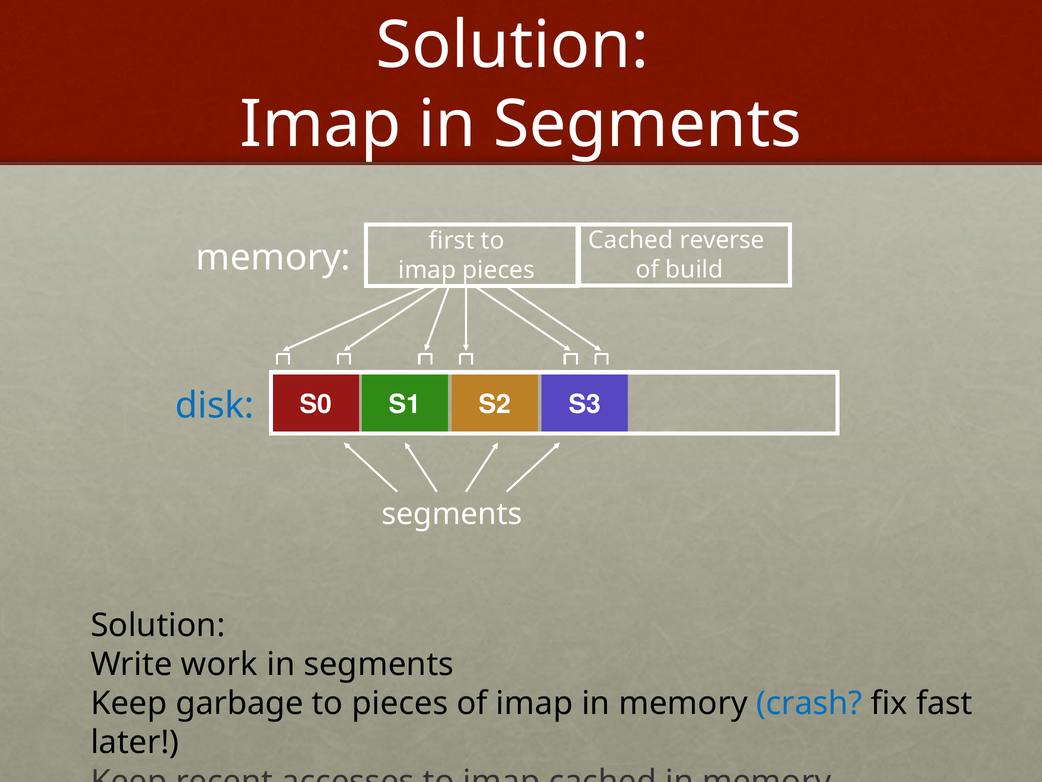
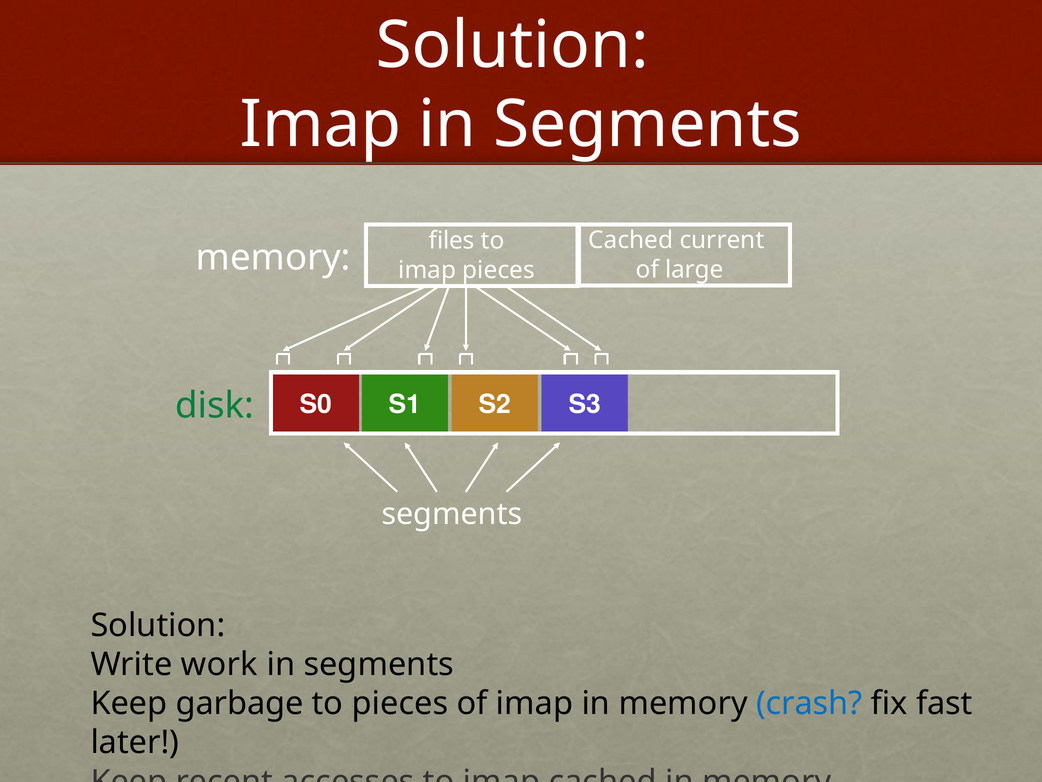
reverse: reverse -> current
first: first -> files
build: build -> large
disk colour: blue -> green
